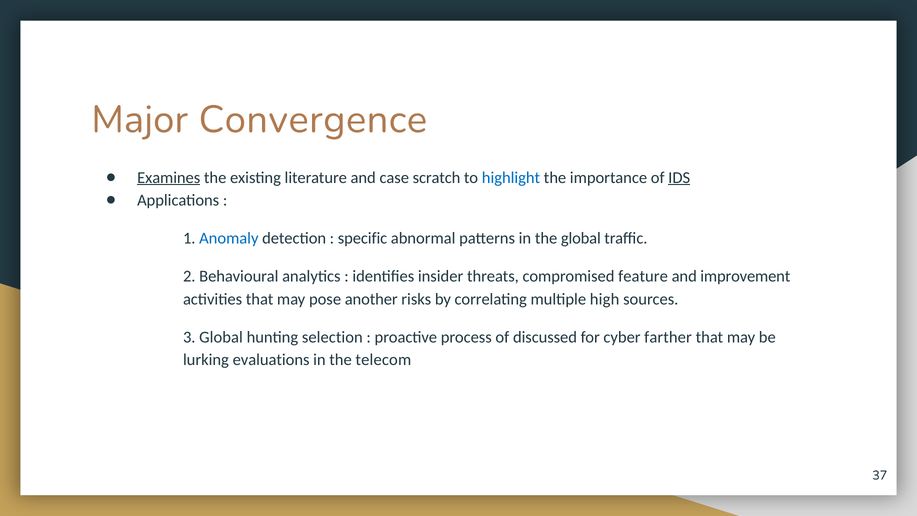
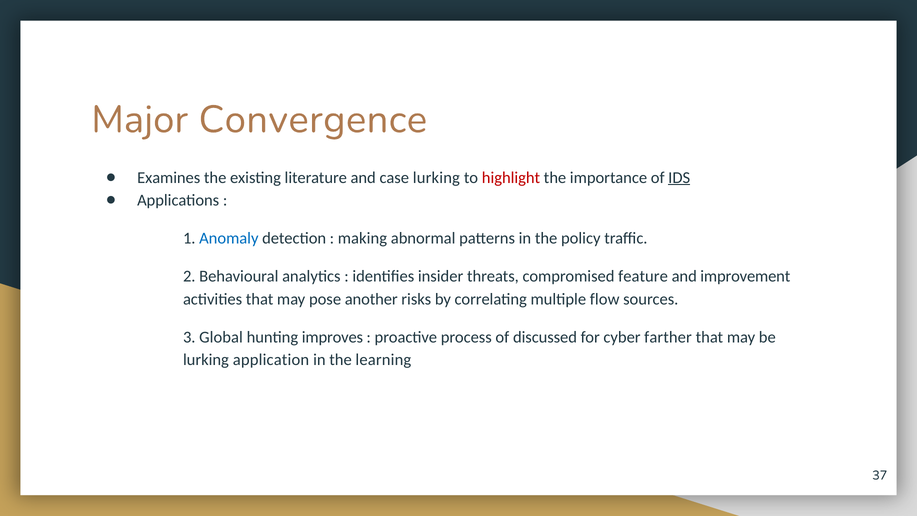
Examines underline: present -> none
case scratch: scratch -> lurking
highlight colour: blue -> red
specific: specific -> making
the global: global -> policy
high: high -> flow
selection: selection -> improves
evaluations: evaluations -> application
telecom: telecom -> learning
